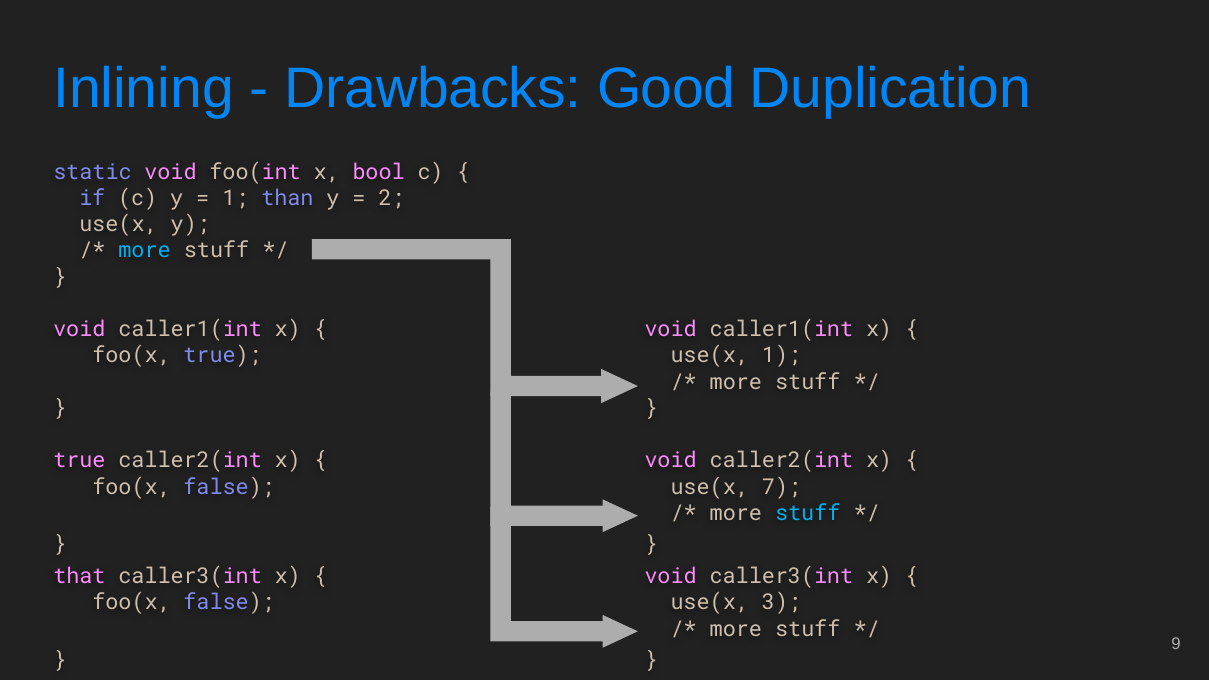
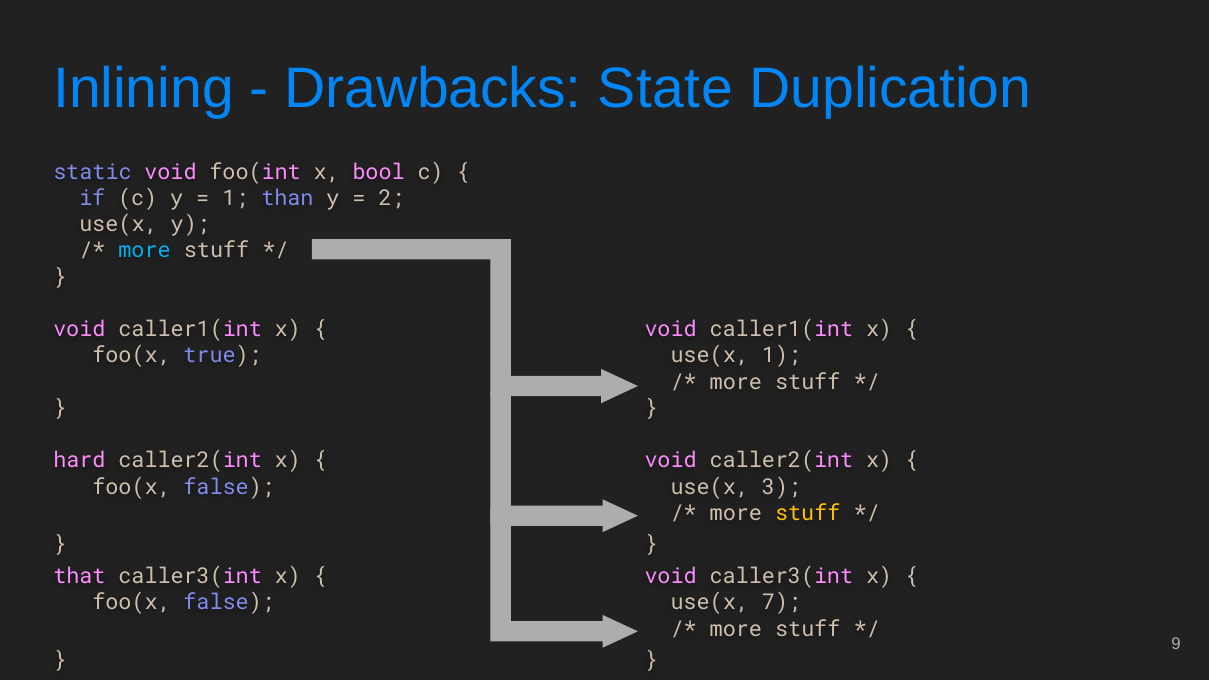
Good: Good -> State
true at (79, 461): true -> hard
7: 7 -> 3
stuff at (808, 513) colour: light blue -> yellow
3: 3 -> 7
